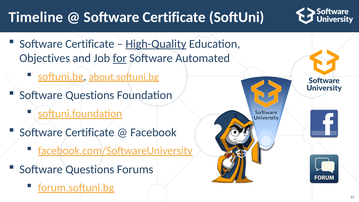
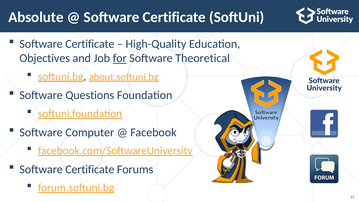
Timeline: Timeline -> Absolute
High-Quality underline: present -> none
Automated: Automated -> Theoretical
Certificate at (90, 132): Certificate -> Computer
Questions at (90, 169): Questions -> Certificate
